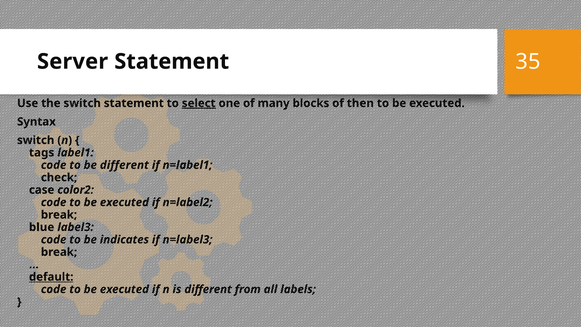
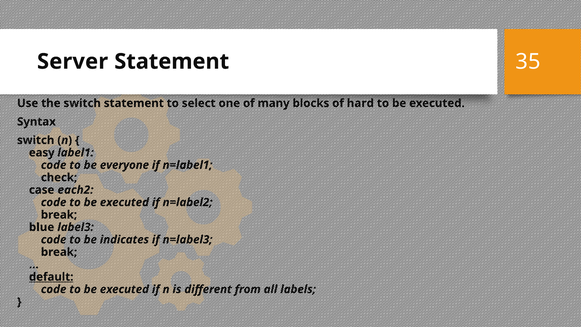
select underline: present -> none
then: then -> hard
tags: tags -> easy
be different: different -> everyone
color2: color2 -> each2
